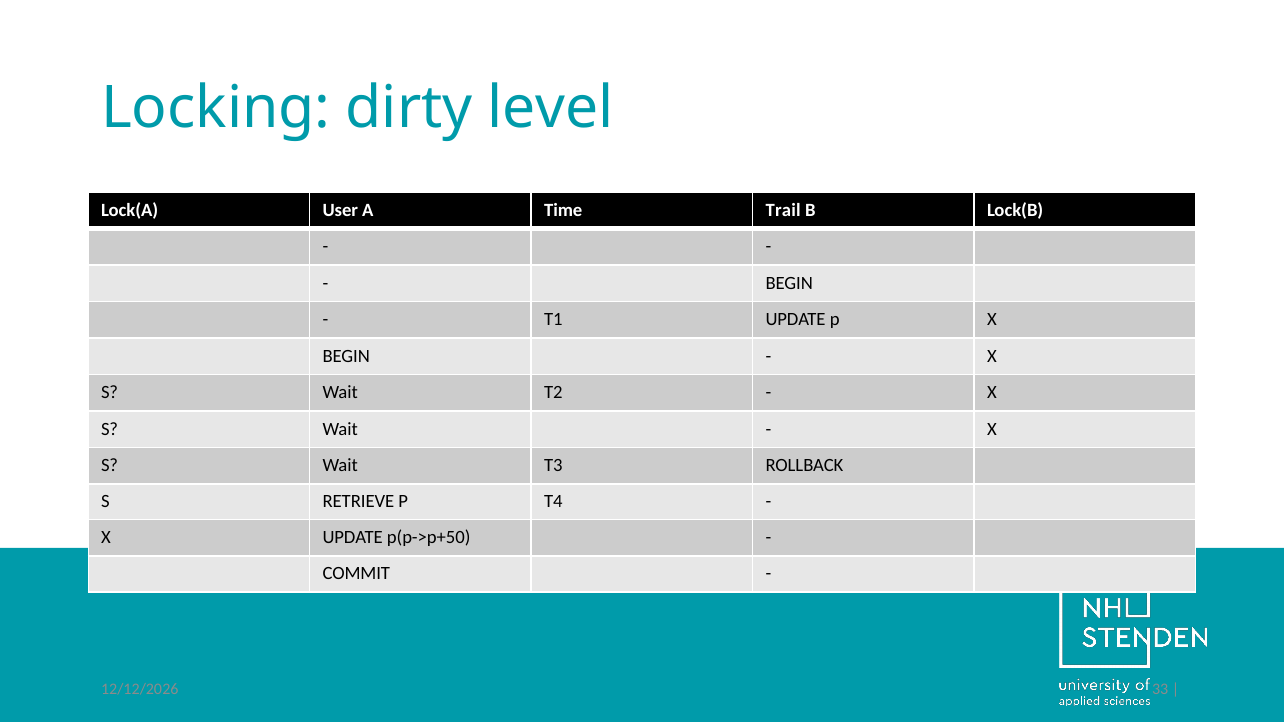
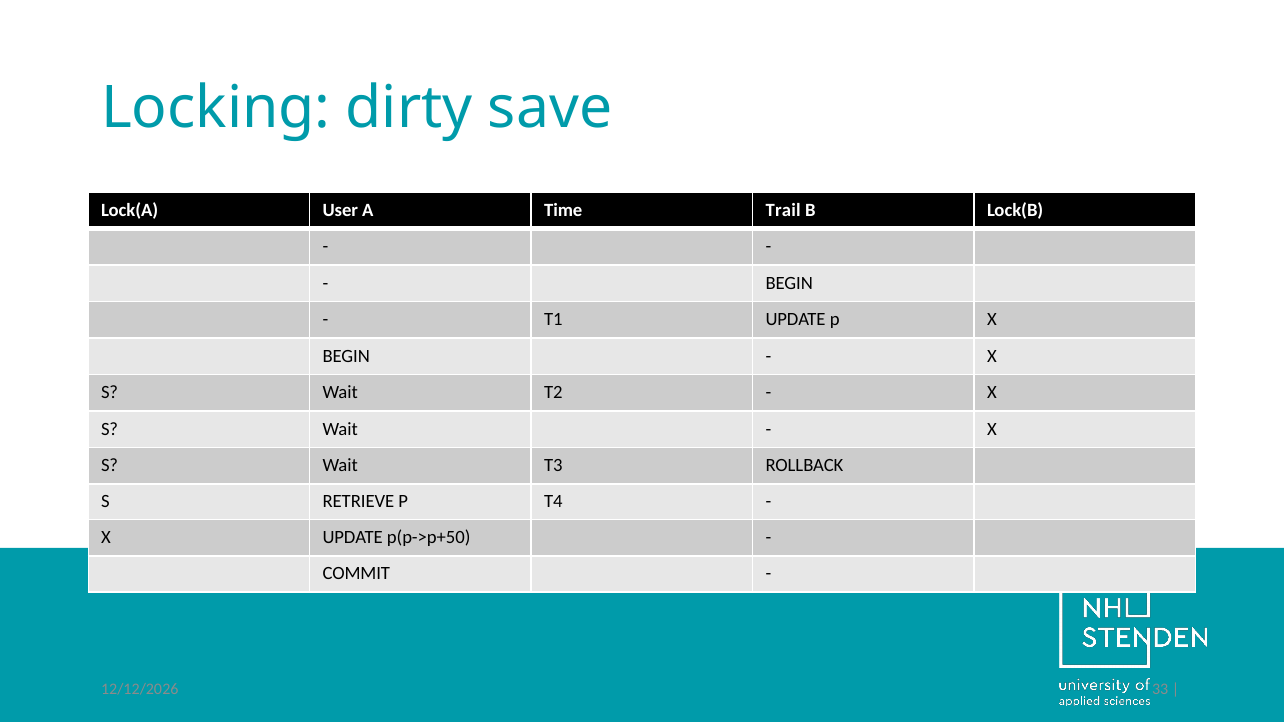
level: level -> save
